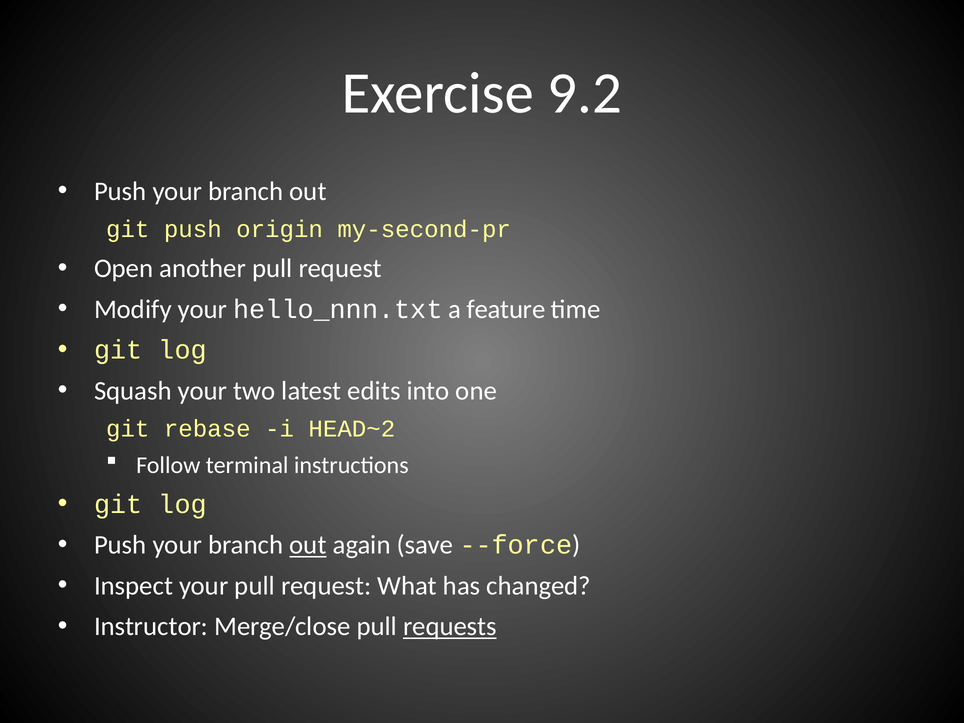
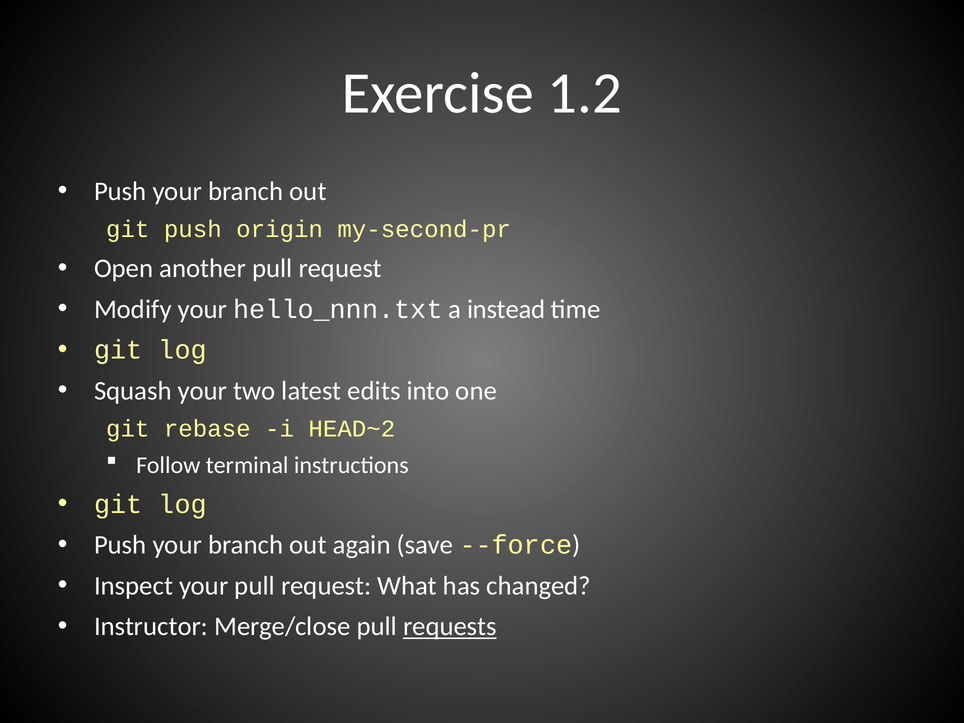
9.2: 9.2 -> 1.2
feature: feature -> instead
out at (308, 545) underline: present -> none
